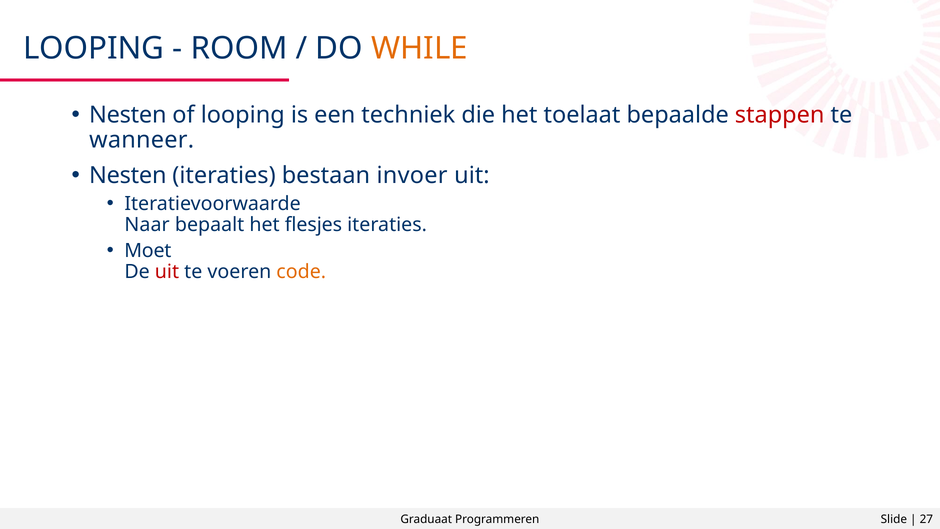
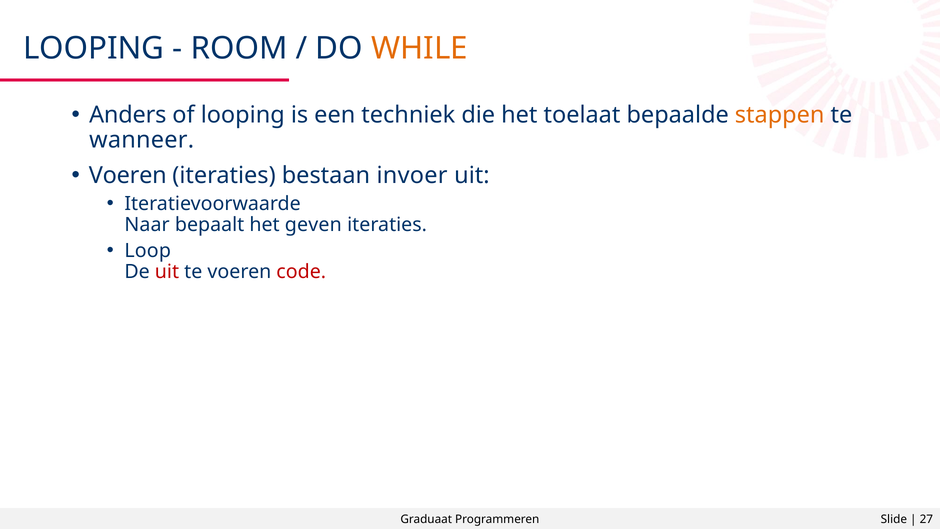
Nesten at (128, 115): Nesten -> Anders
stappen colour: red -> orange
Nesten at (128, 175): Nesten -> Voeren
flesjes: flesjes -> geven
Moet: Moet -> Loop
code colour: orange -> red
